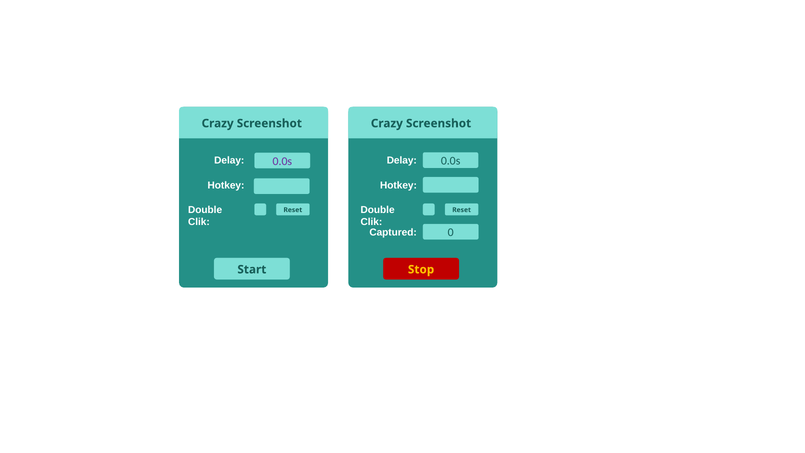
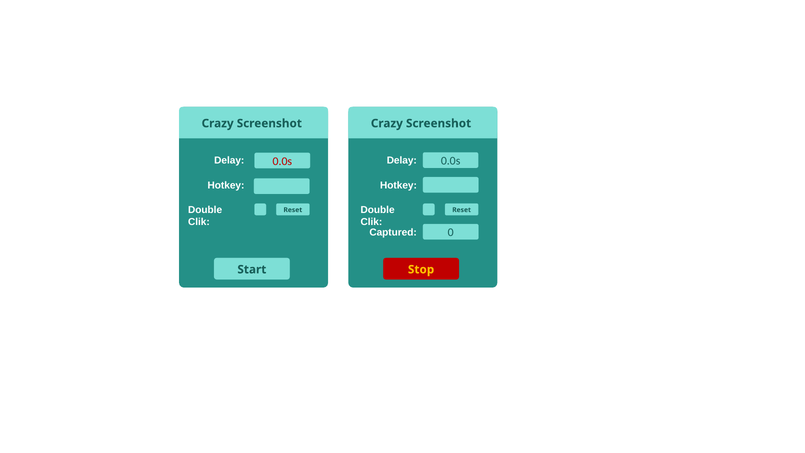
0.0s at (282, 161) colour: purple -> red
